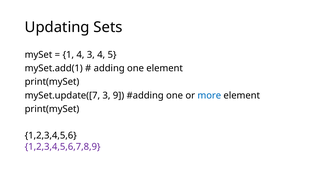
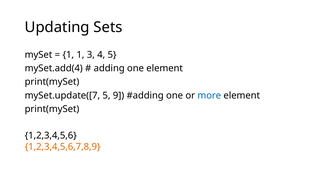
1 4: 4 -> 1
mySet.add(1: mySet.add(1 -> mySet.add(4
mySet.update([7 3: 3 -> 5
1,2,3,4,5,6,7,8,9 colour: purple -> orange
